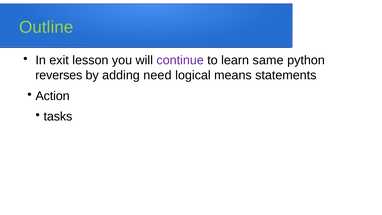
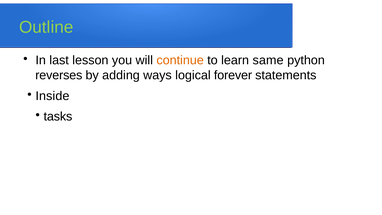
exit: exit -> last
continue colour: purple -> orange
need: need -> ways
means: means -> forever
Action: Action -> Inside
